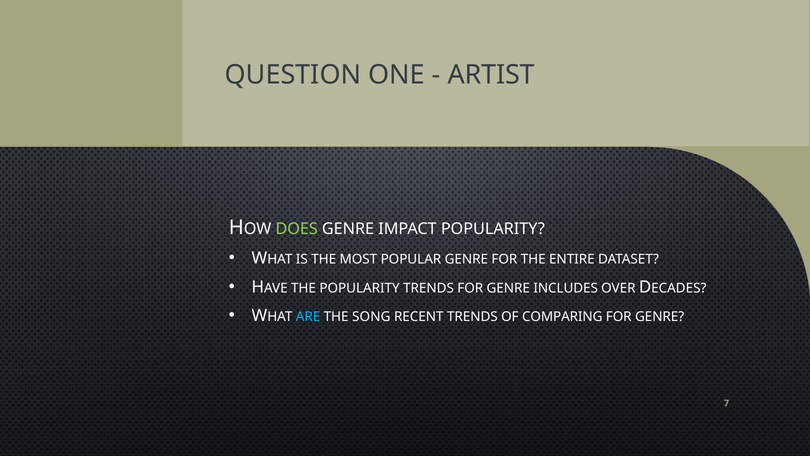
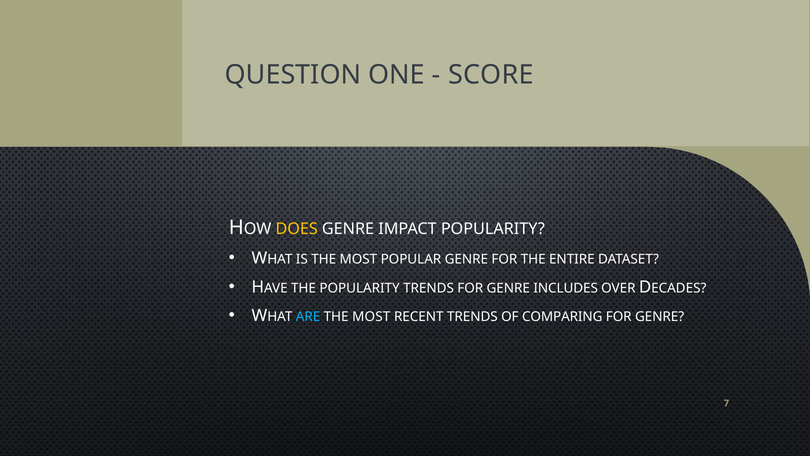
ARTIST: ARTIST -> SCORE
DOES colour: light green -> yellow
SONG at (371, 317): SONG -> MOST
